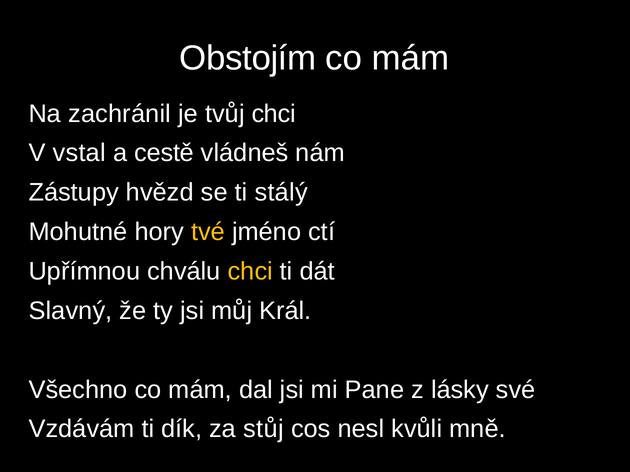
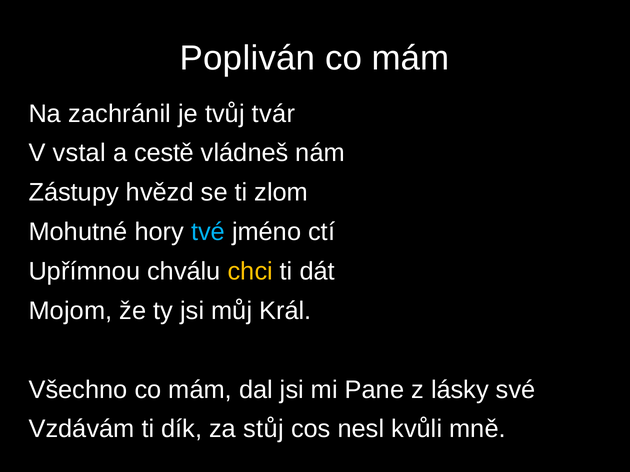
Obstojím: Obstojím -> Popliván
tvůj chci: chci -> tvár
stálý: stálý -> zlom
tvé colour: yellow -> light blue
Slavný: Slavný -> Mojom
